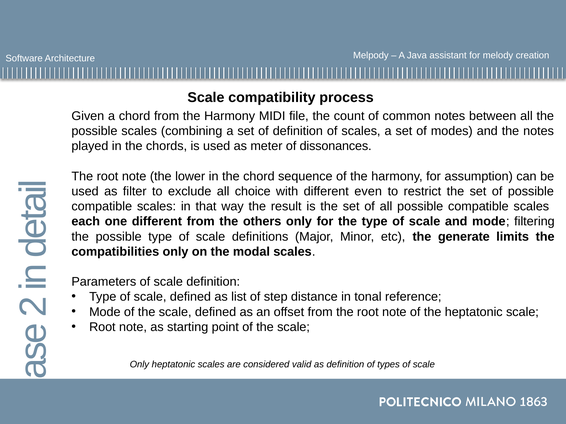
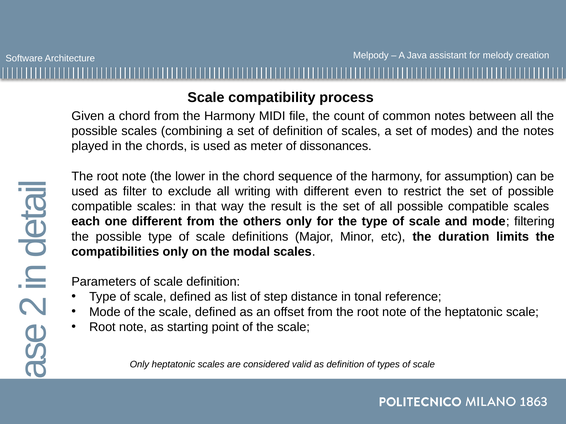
choice: choice -> writing
generate: generate -> duration
